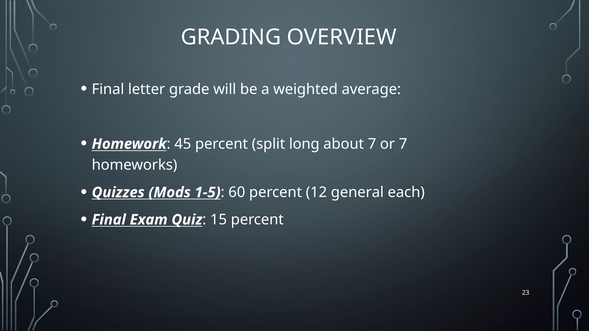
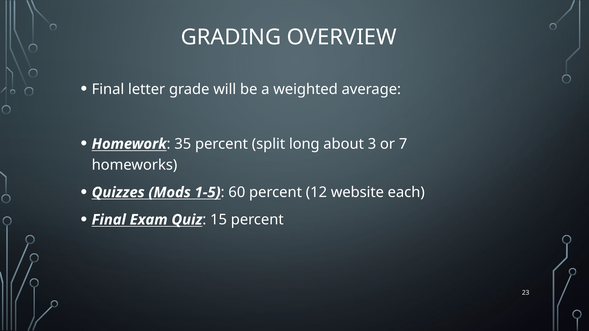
45: 45 -> 35
about 7: 7 -> 3
general: general -> website
